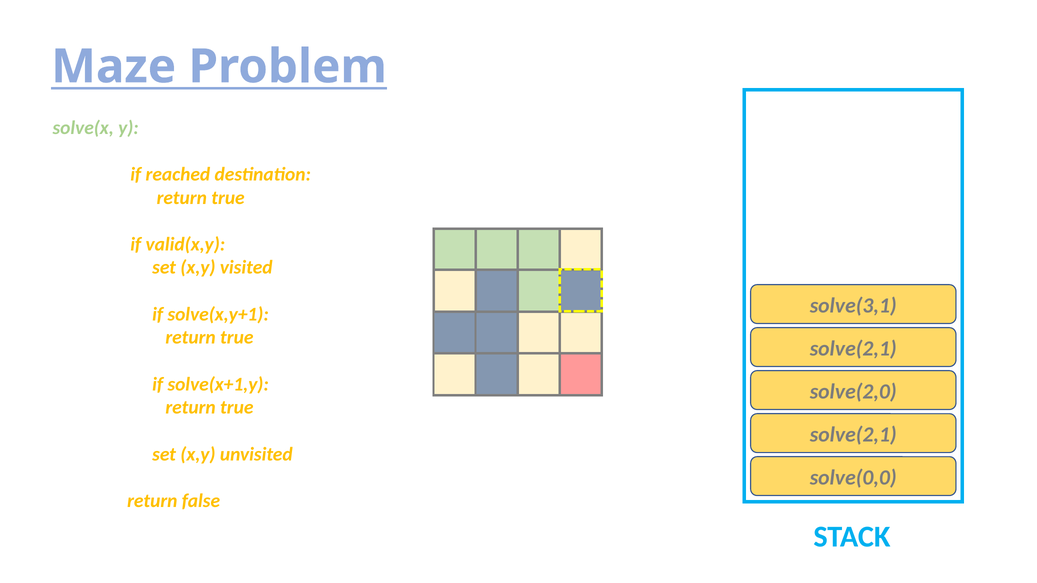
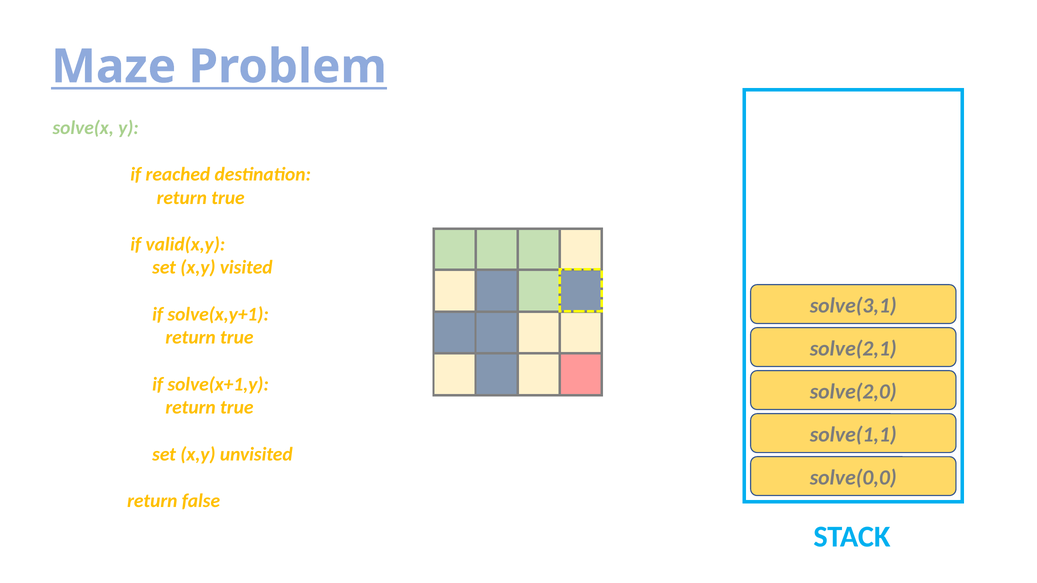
solve(2,1 at (853, 435): solve(2,1 -> solve(1,1
